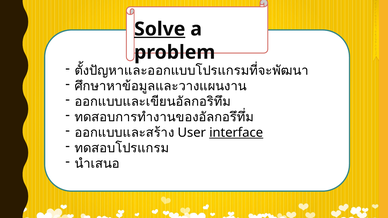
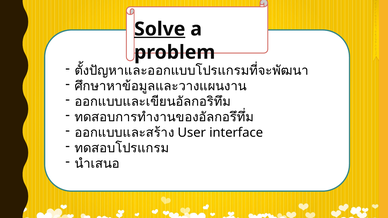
interface underline: present -> none
